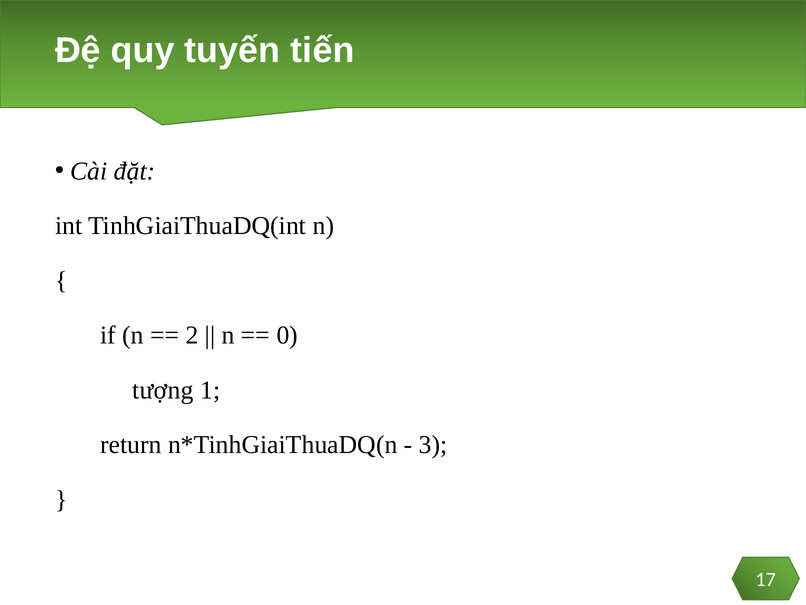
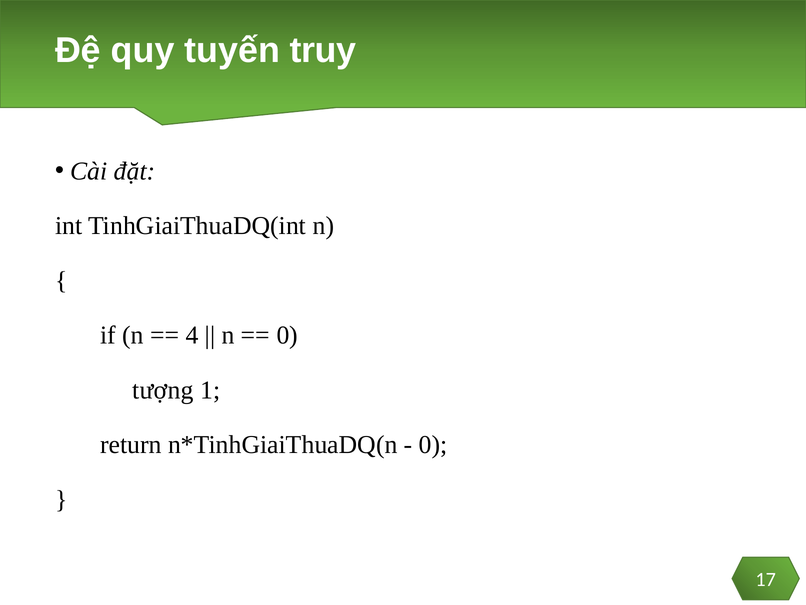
tiến: tiến -> truy
2: 2 -> 4
3 at (433, 445): 3 -> 0
